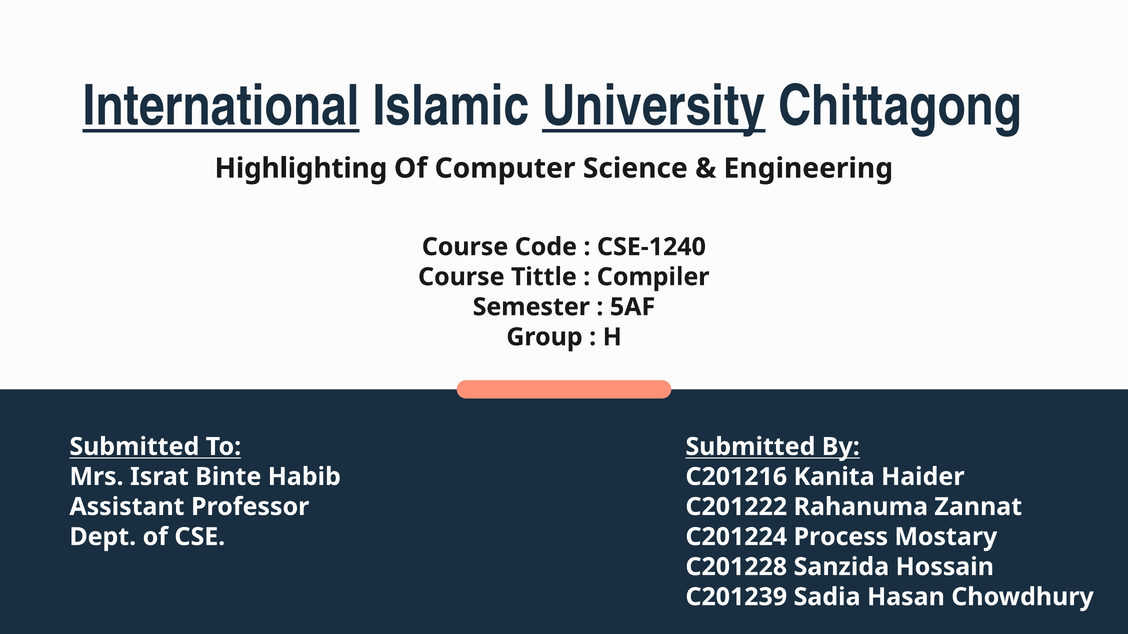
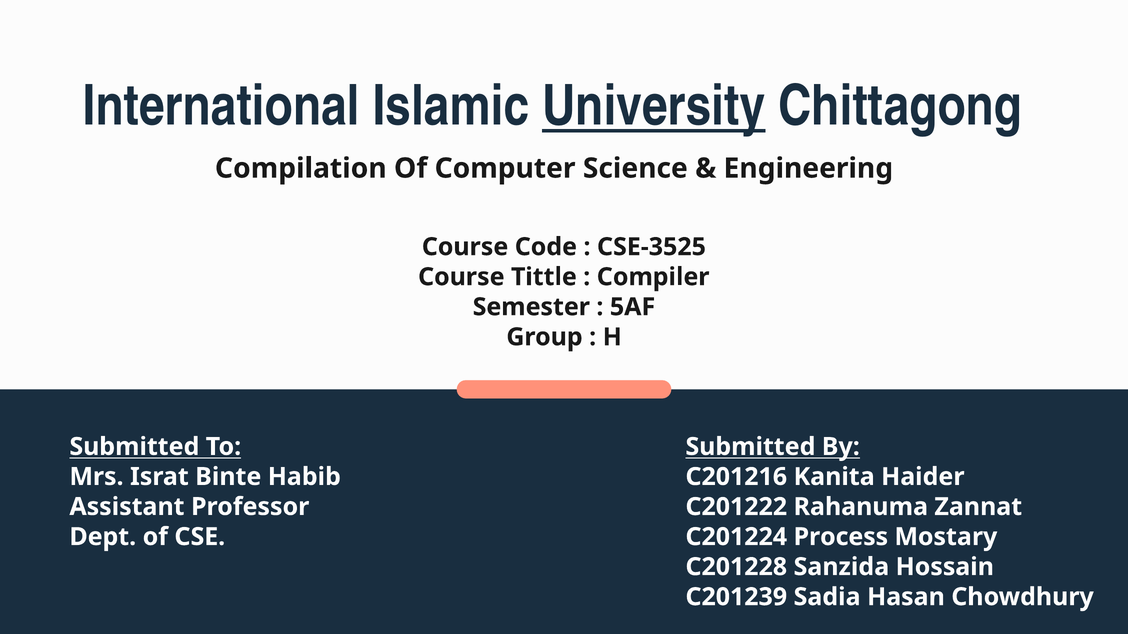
International underline: present -> none
Highlighting: Highlighting -> Compilation
CSE-1240: CSE-1240 -> CSE-3525
